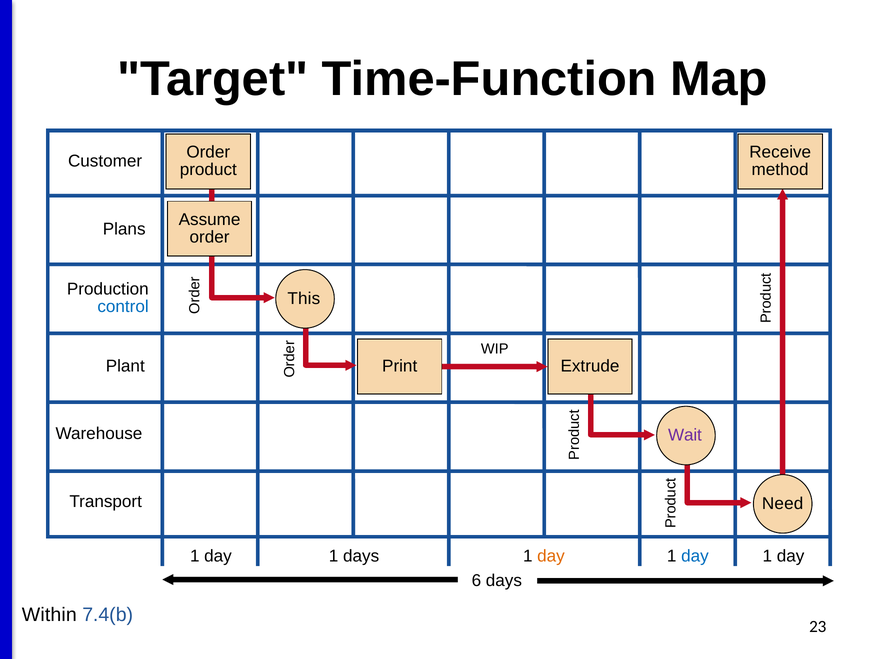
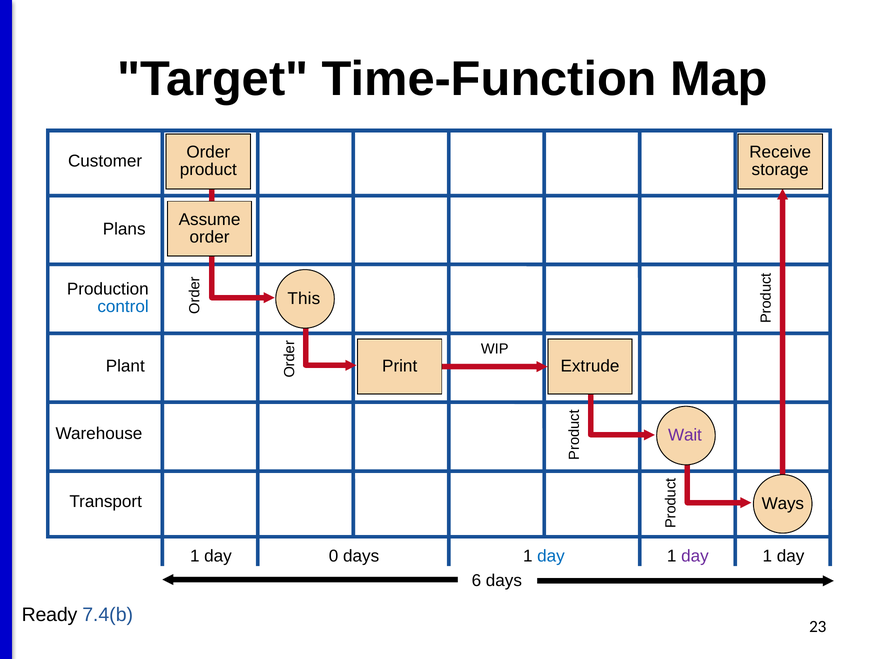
method: method -> storage
Need: Need -> Ways
1 at (334, 557): 1 -> 0
day at (551, 557) colour: orange -> blue
day at (695, 557) colour: blue -> purple
Within: Within -> Ready
